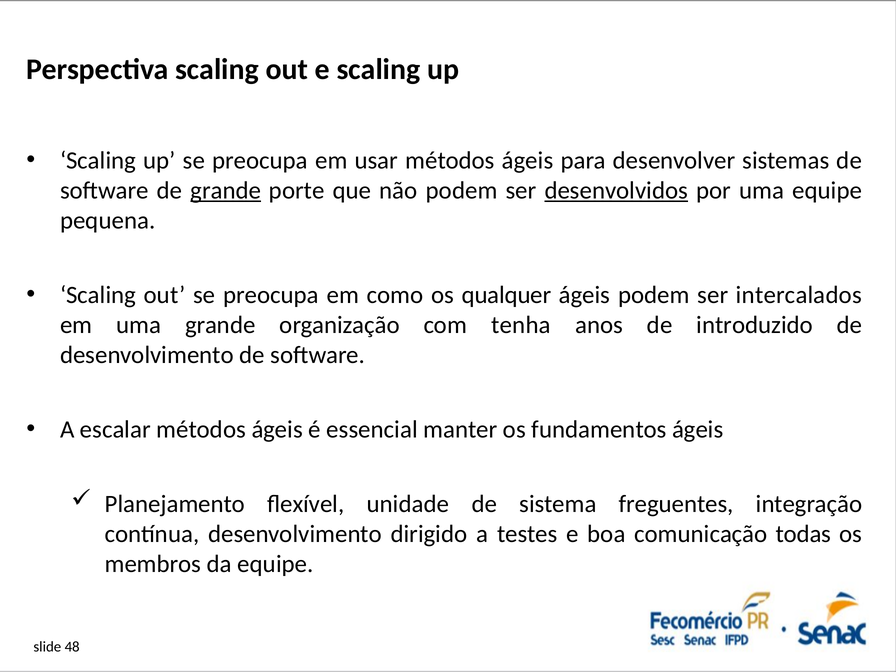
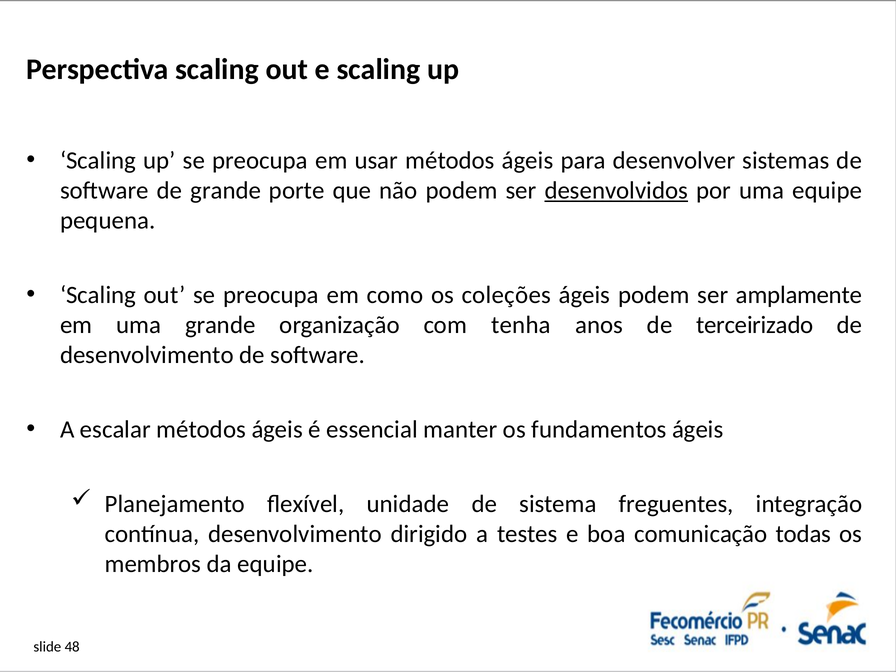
grande at (226, 190) underline: present -> none
qualquer: qualquer -> coleções
intercalados: intercalados -> amplamente
introduzido: introduzido -> terceirizado
